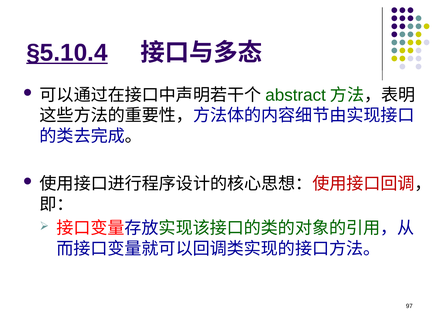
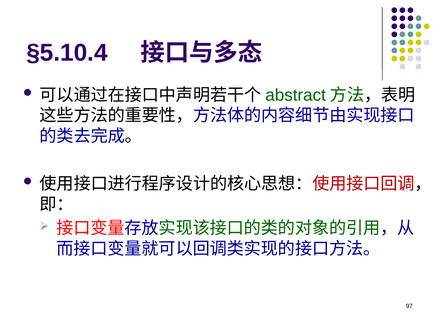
§5.10.4 underline: present -> none
